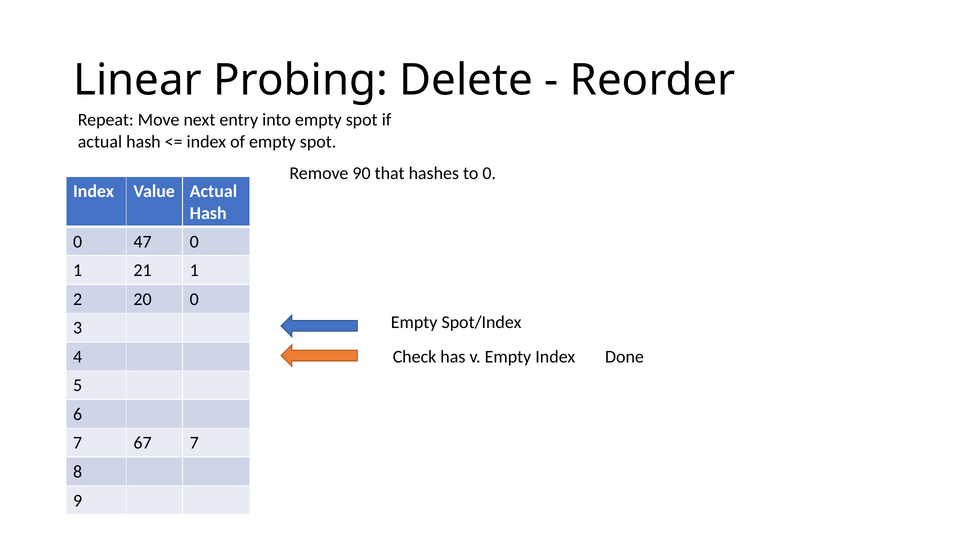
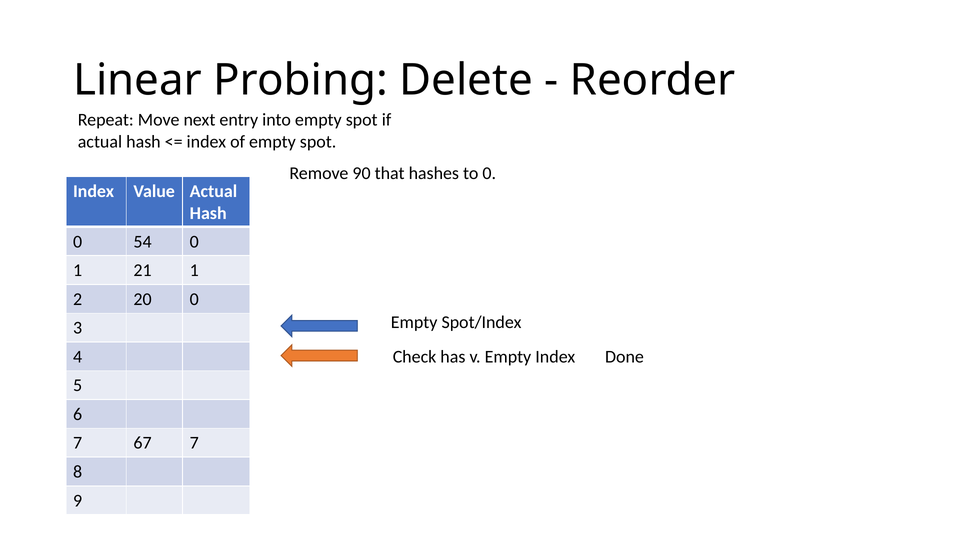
47: 47 -> 54
